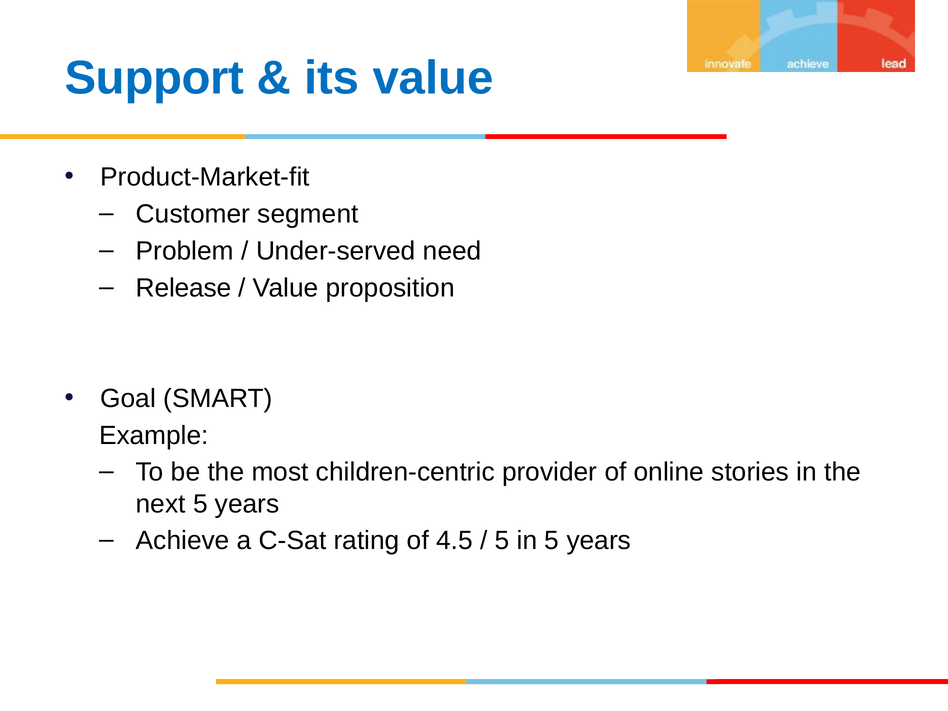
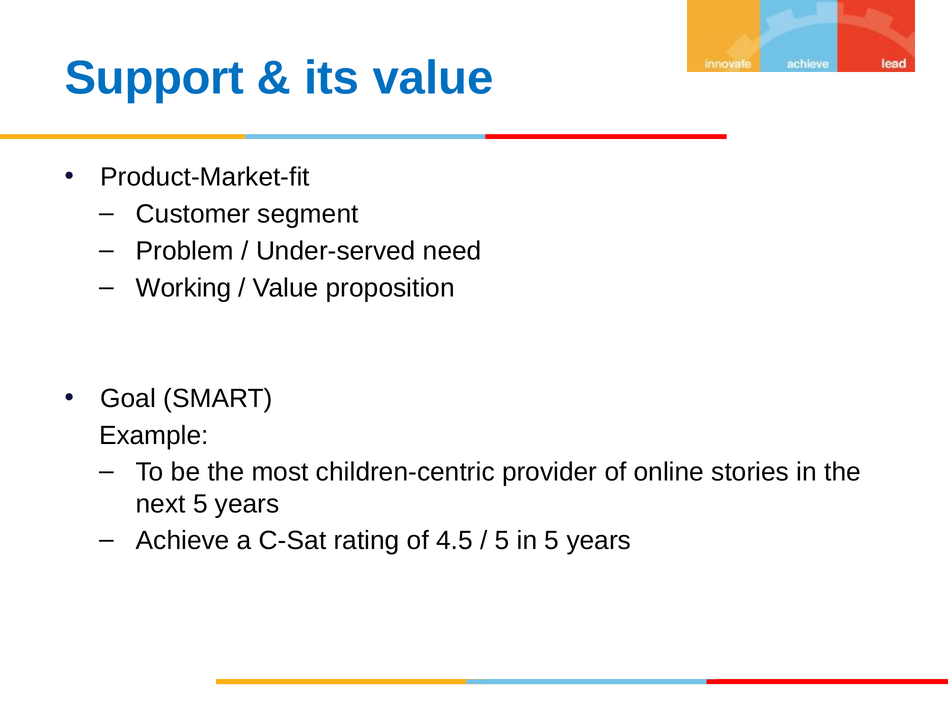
Release: Release -> Working
